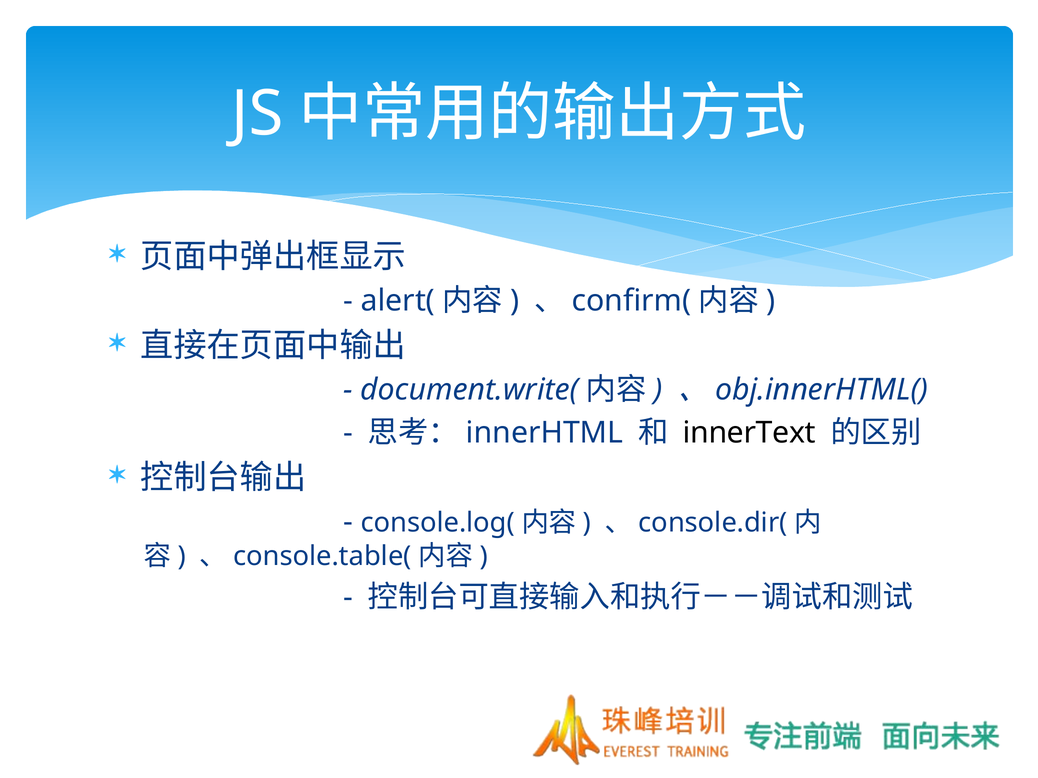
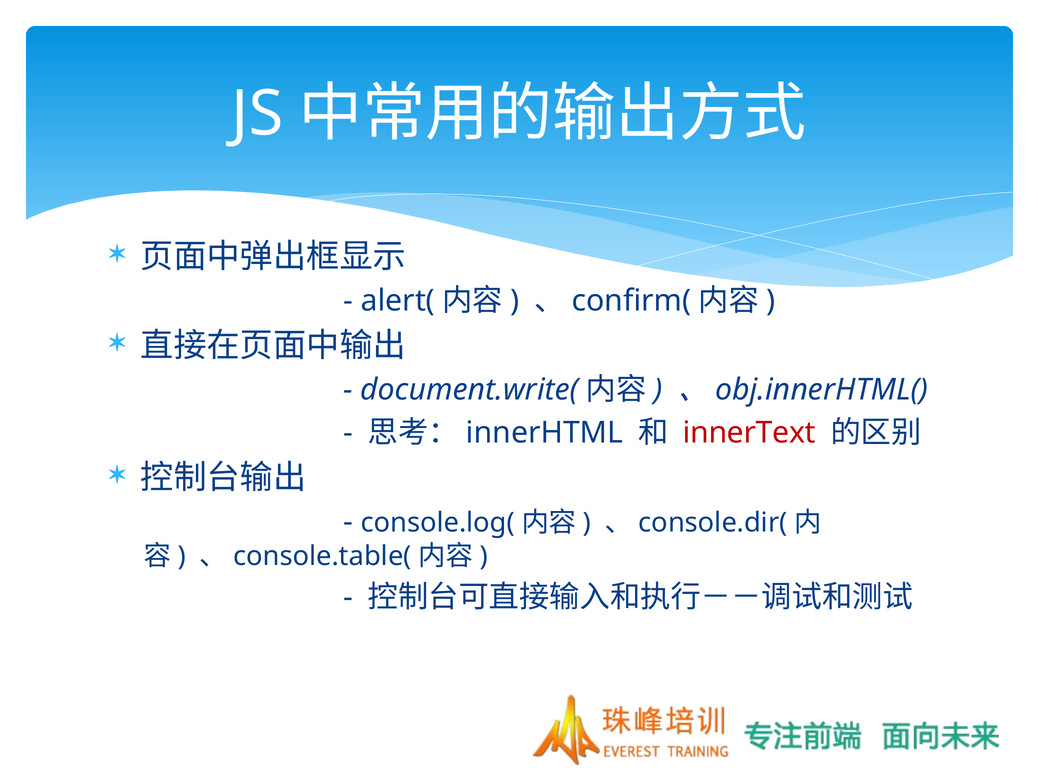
innerText colour: black -> red
